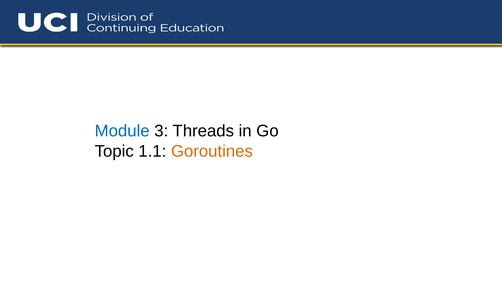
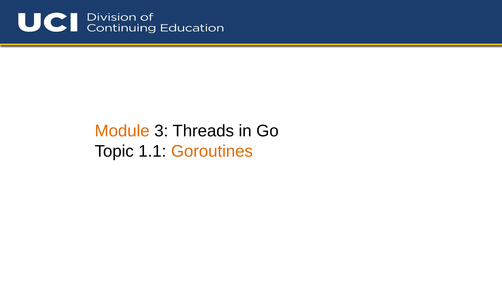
Module colour: blue -> orange
